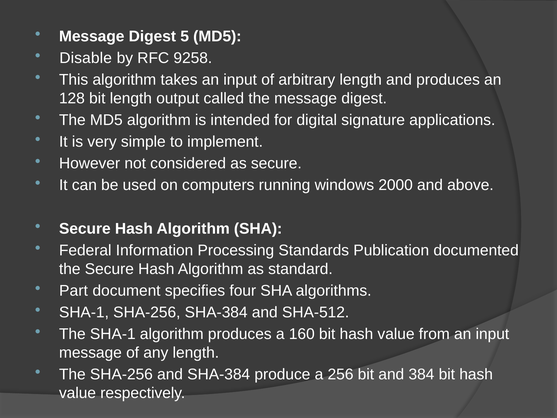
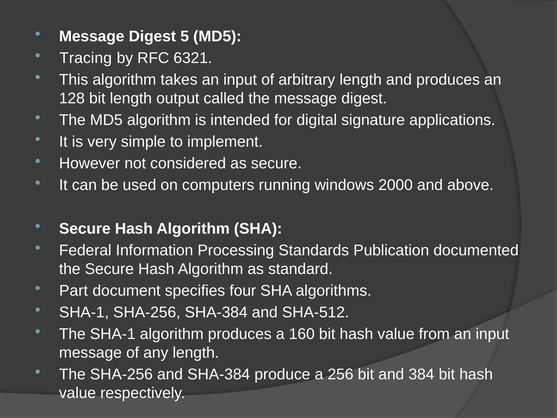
Disable: Disable -> Tracing
9258: 9258 -> 6321
